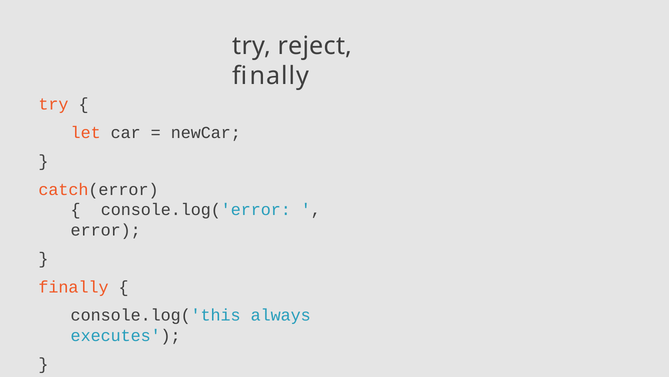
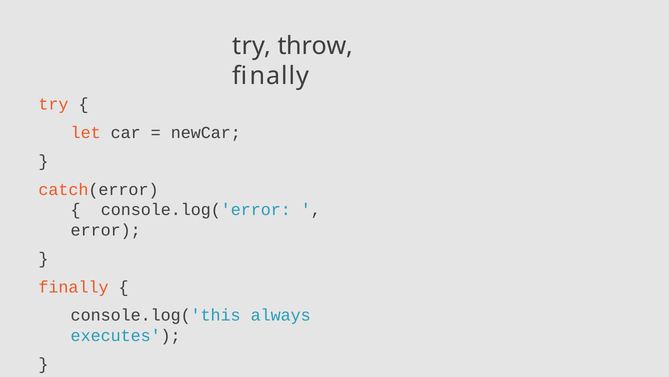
reject: reject -> throw
